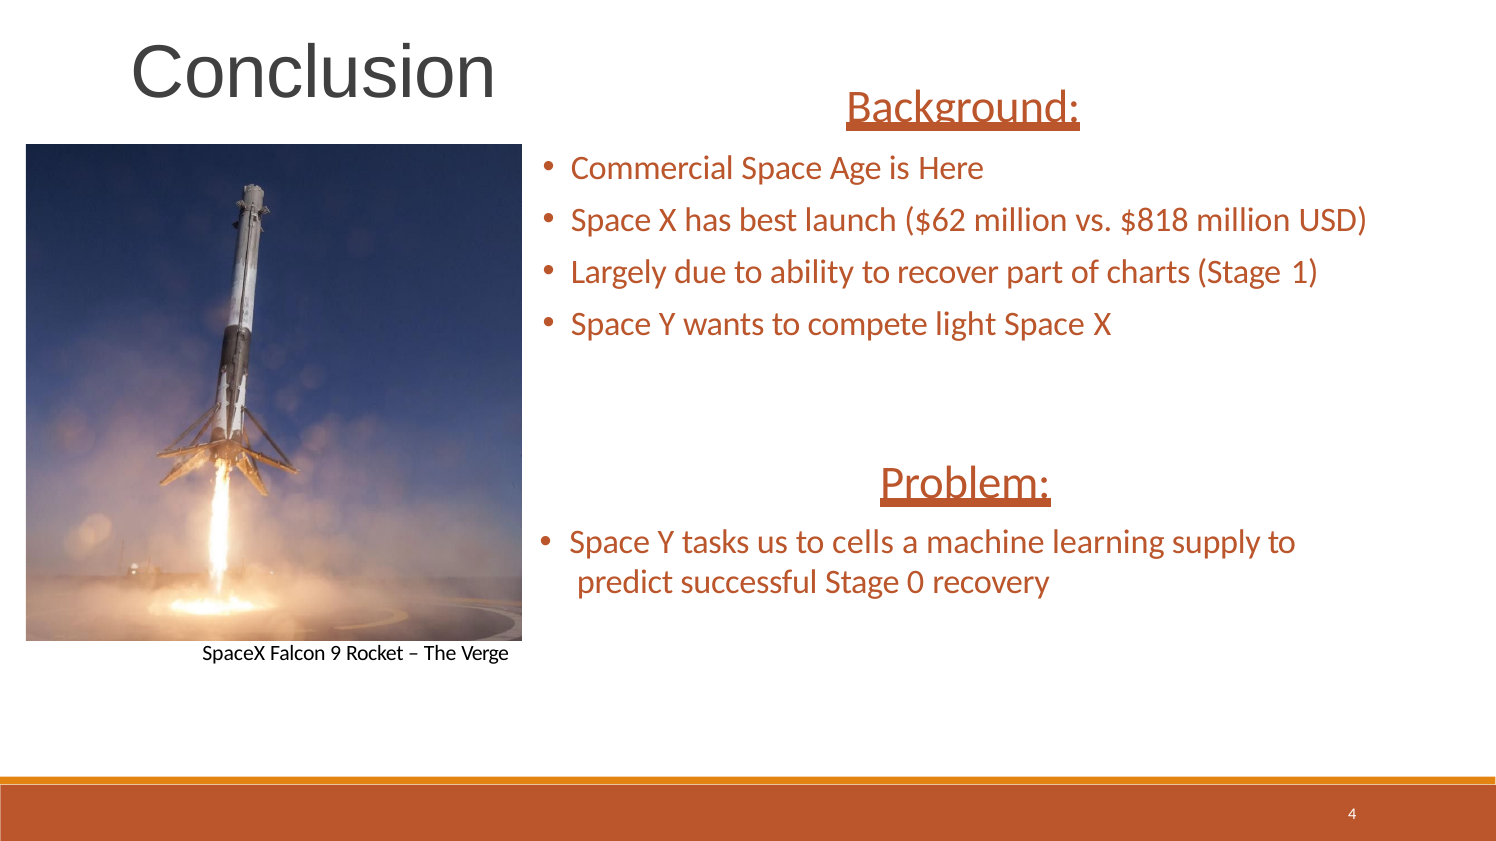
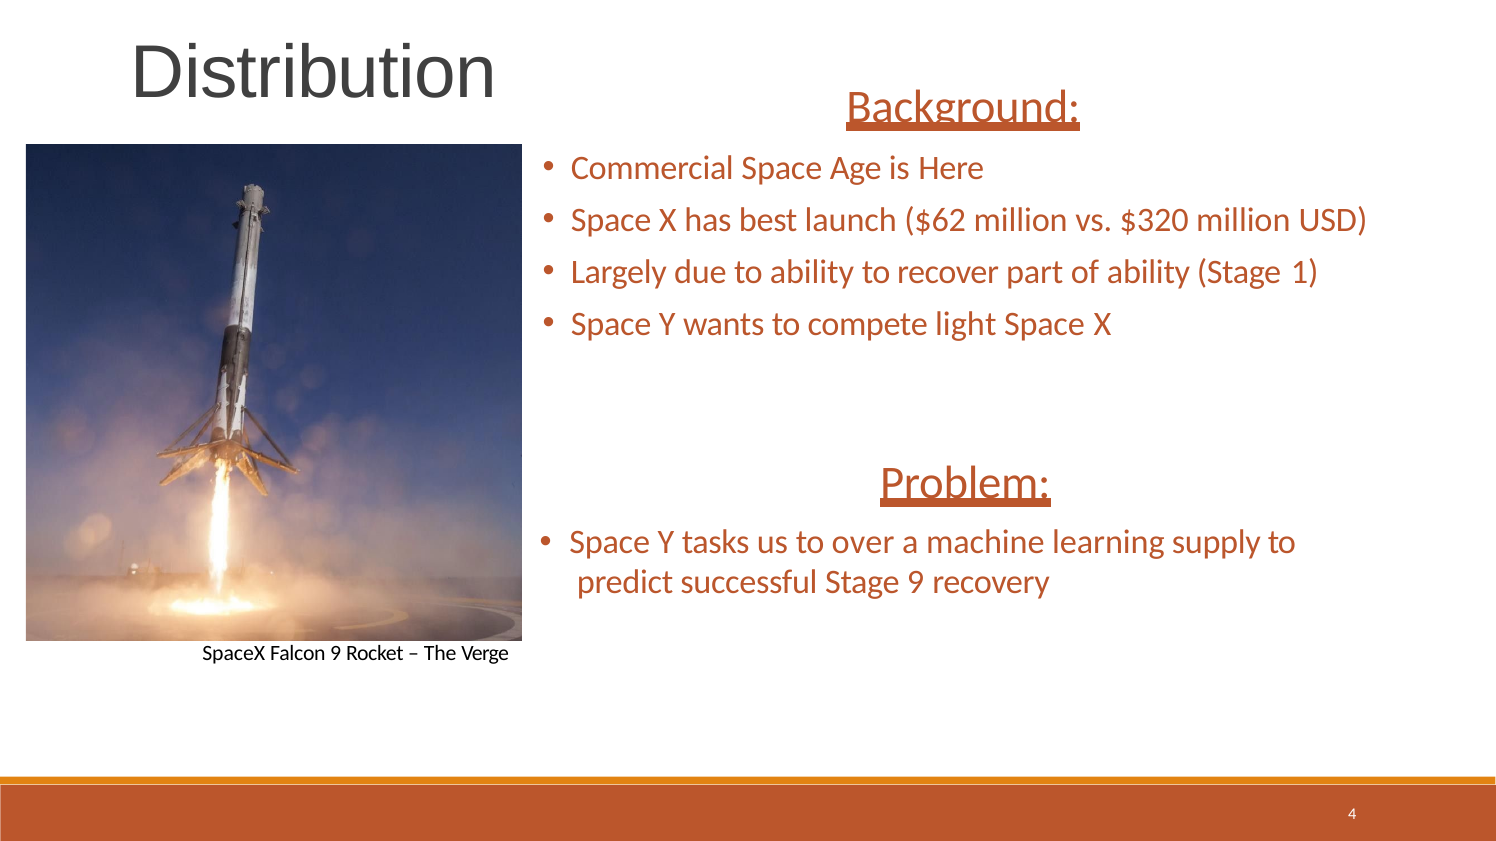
Conclusion: Conclusion -> Distribution
$818: $818 -> $320
of charts: charts -> ability
cells: cells -> over
Stage 0: 0 -> 9
